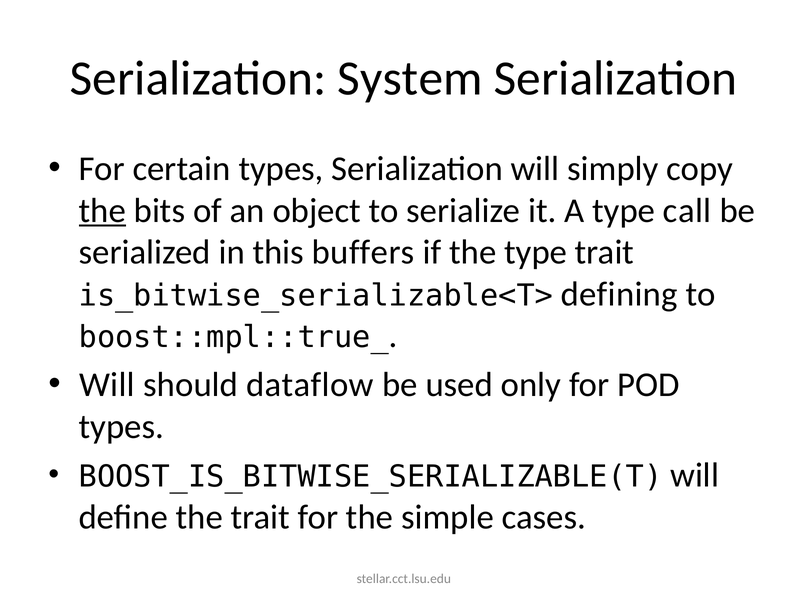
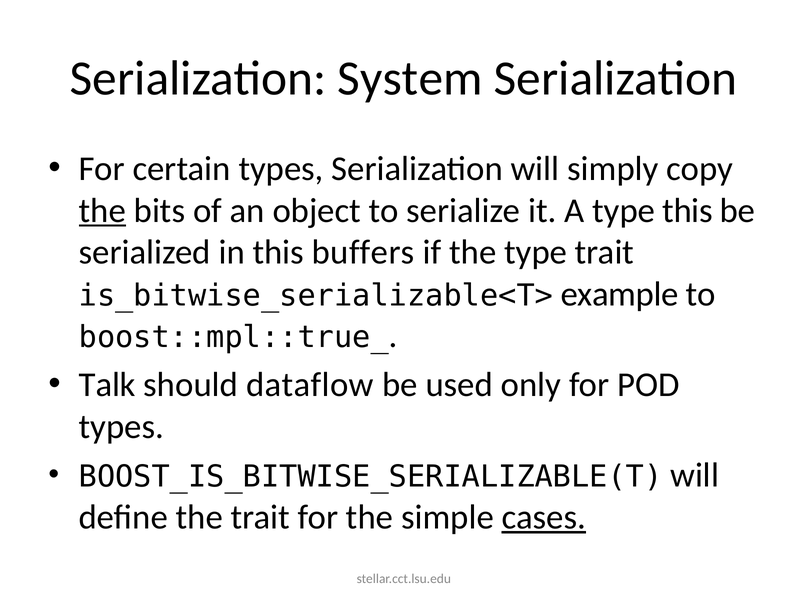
type call: call -> this
defining: defining -> example
Will at (107, 385): Will -> Talk
cases underline: none -> present
